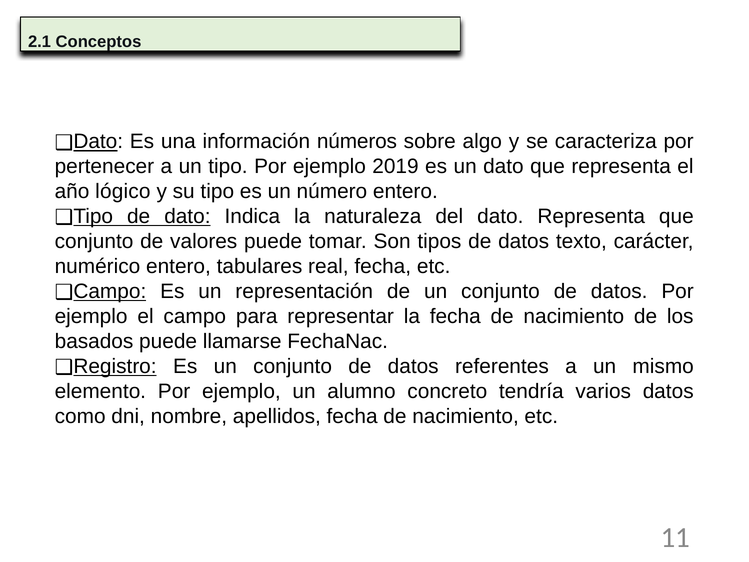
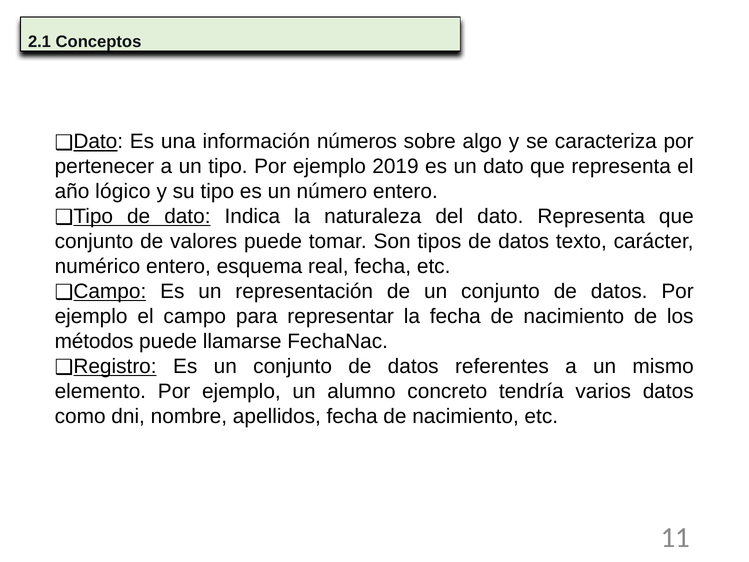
tabulares: tabulares -> esquema
basados: basados -> métodos
